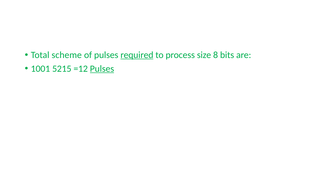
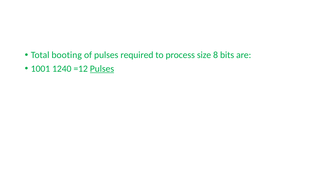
scheme: scheme -> booting
required underline: present -> none
5215: 5215 -> 1240
